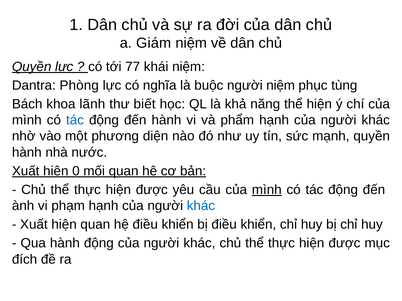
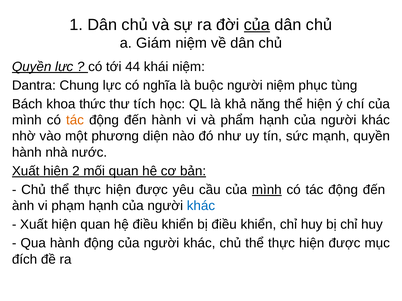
của at (257, 25) underline: none -> present
77: 77 -> 44
Phòng: Phòng -> Chung
lãnh: lãnh -> thức
biết: biết -> tích
tác at (75, 120) colour: blue -> orange
0: 0 -> 2
